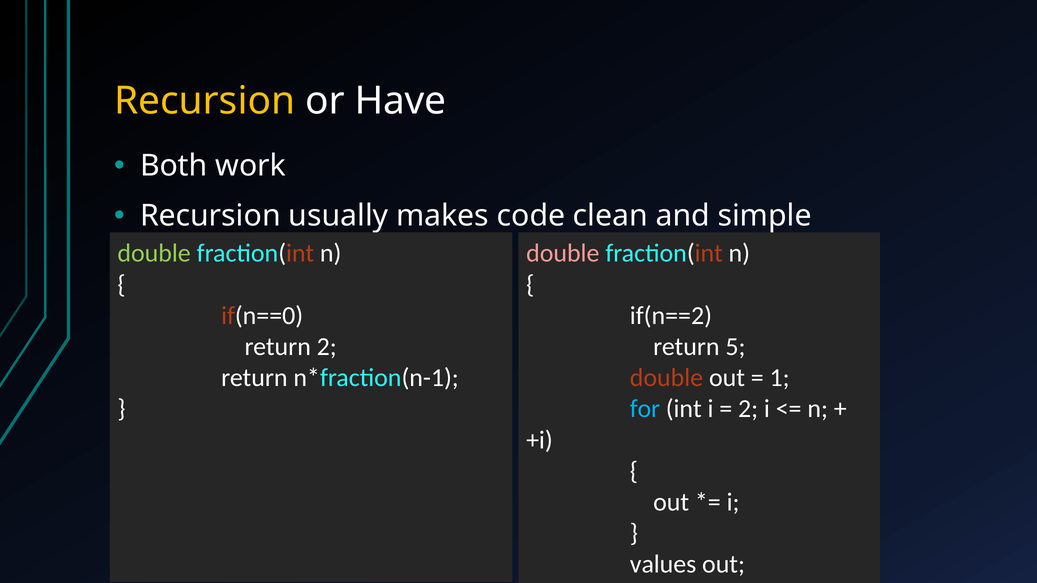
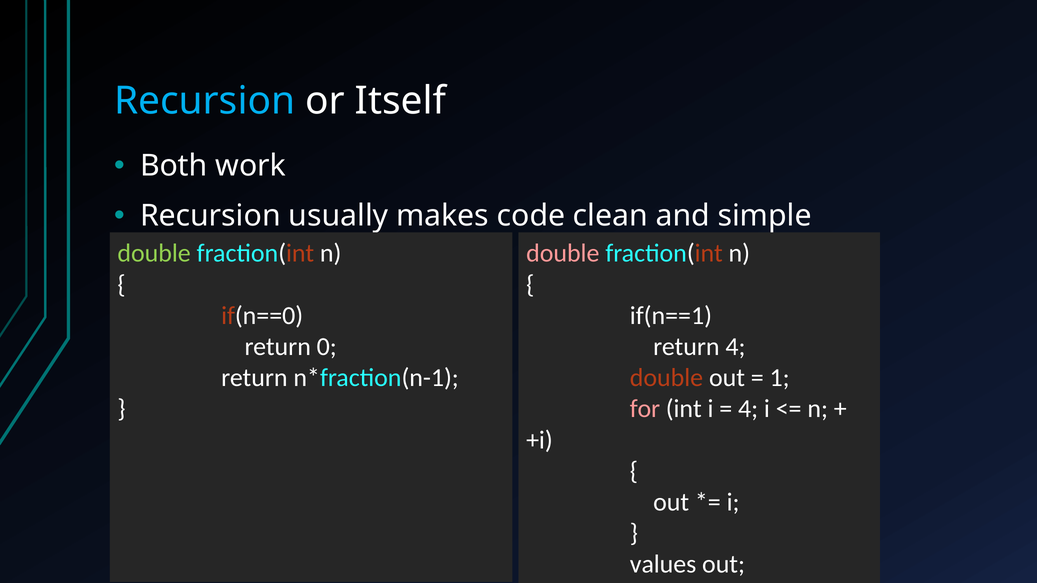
Recursion at (205, 101) colour: yellow -> light blue
Have: Have -> Itself
if(n==2: if(n==2 -> if(n==1
return 2: 2 -> 0
return 5: 5 -> 4
for colour: light blue -> pink
2 at (748, 409): 2 -> 4
